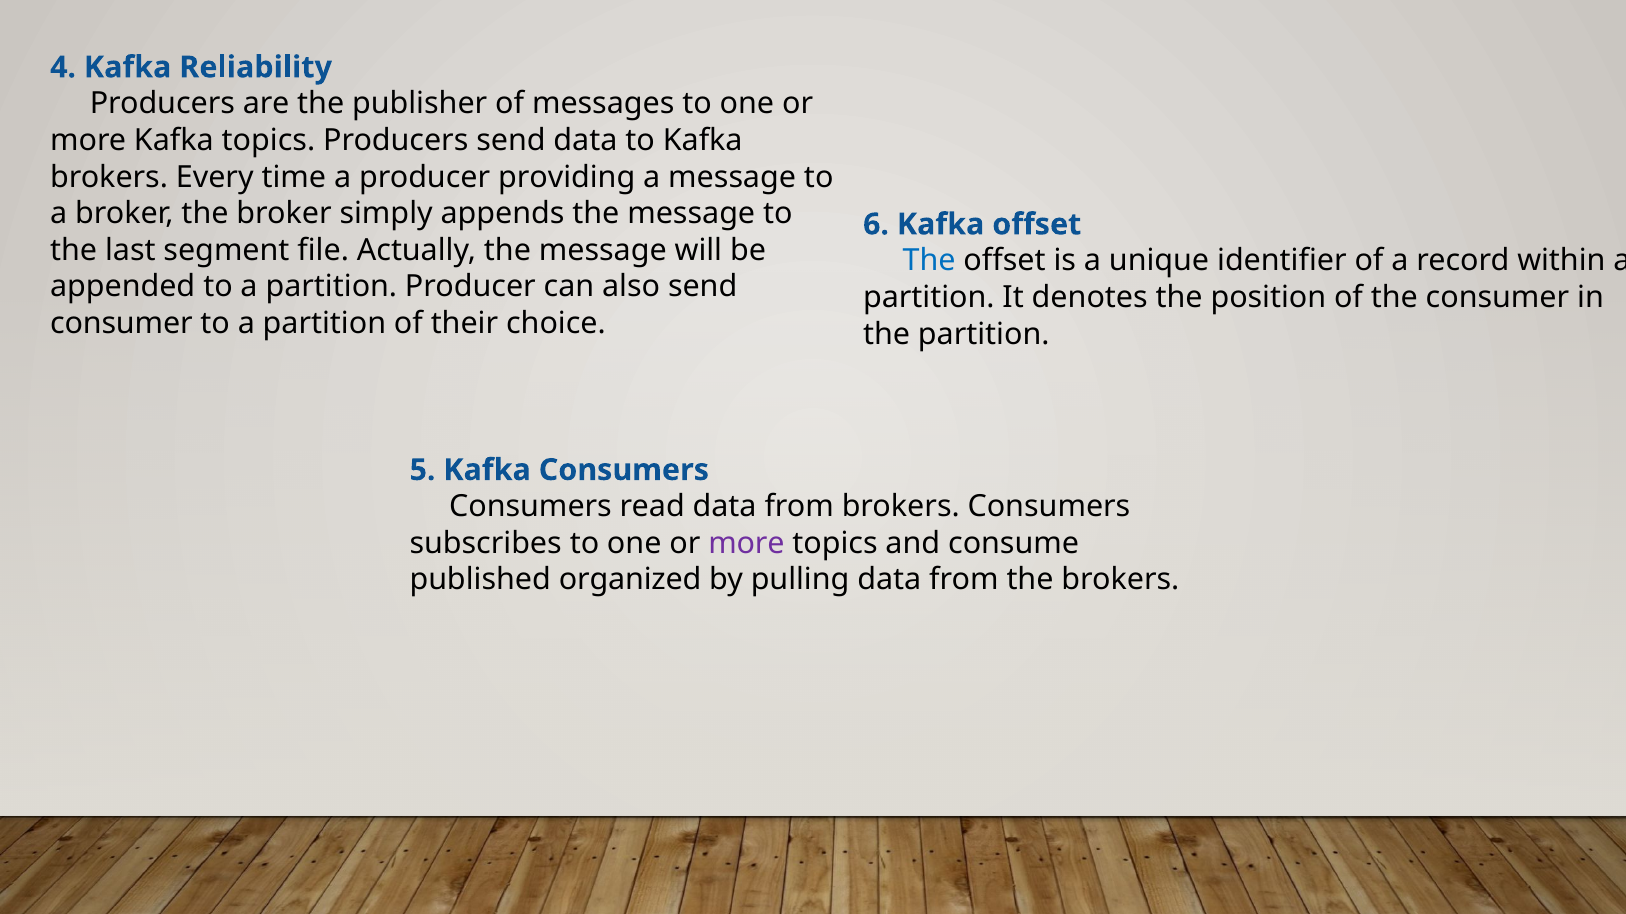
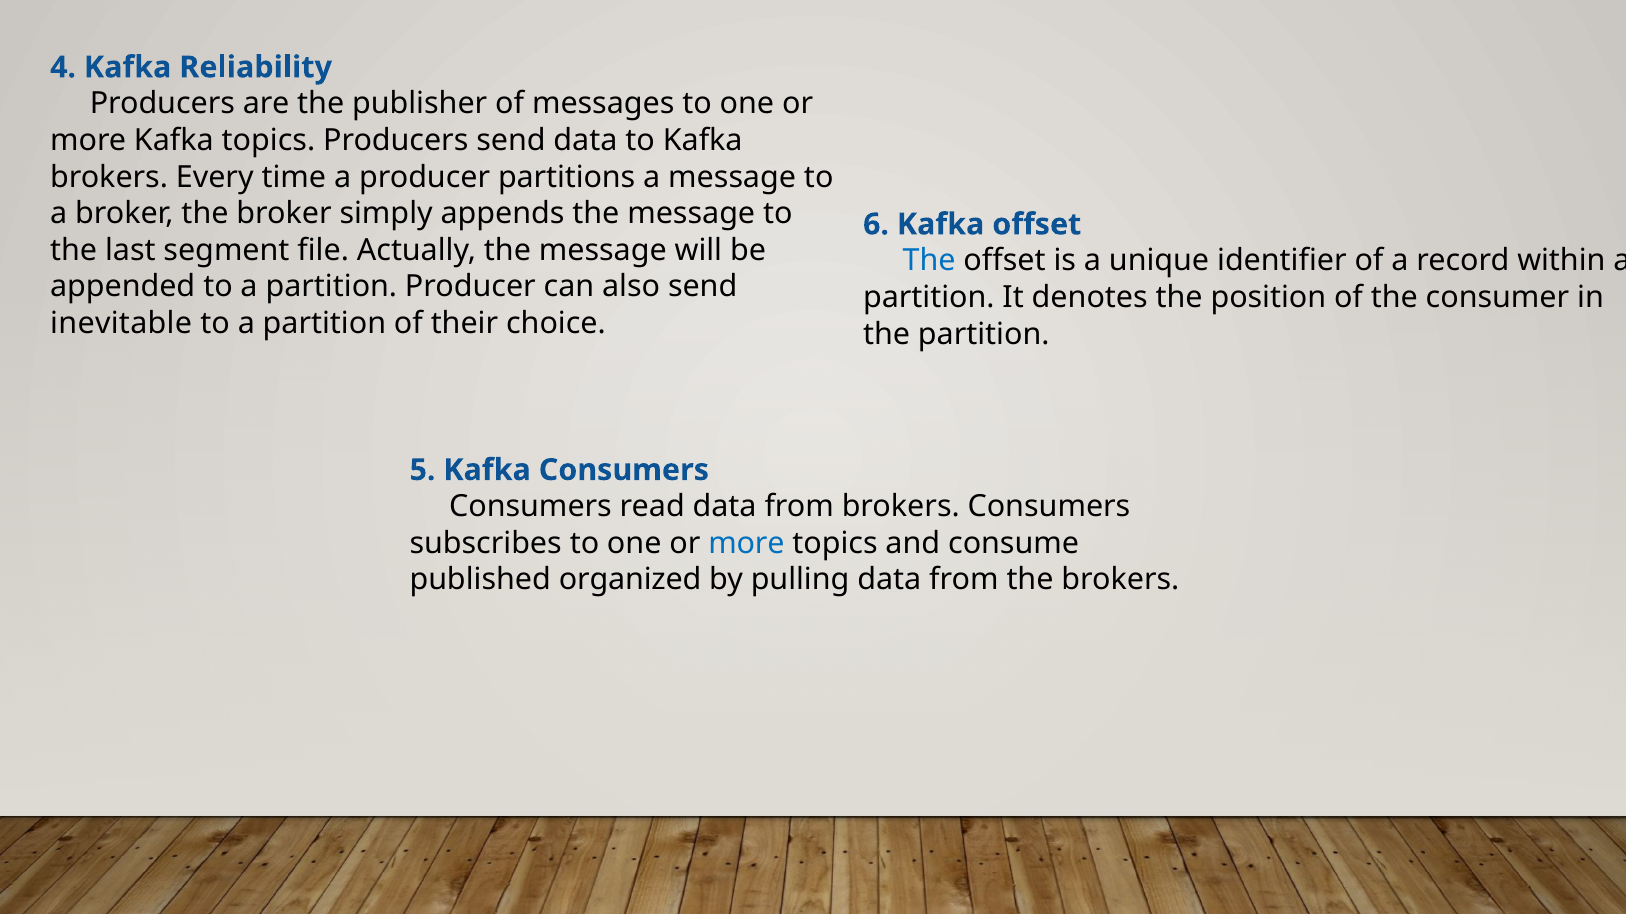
providing: providing -> partitions
consumer at (121, 323): consumer -> inevitable
more at (746, 543) colour: purple -> blue
